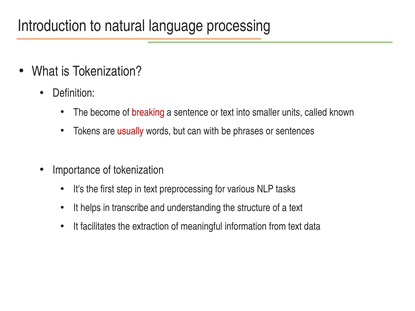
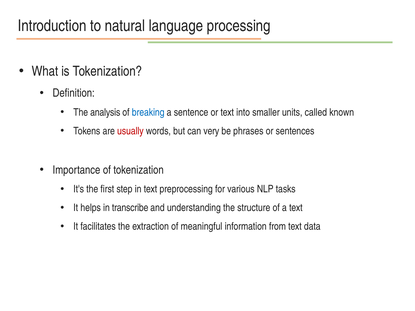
become: become -> analysis
breaking colour: red -> blue
with: with -> very
